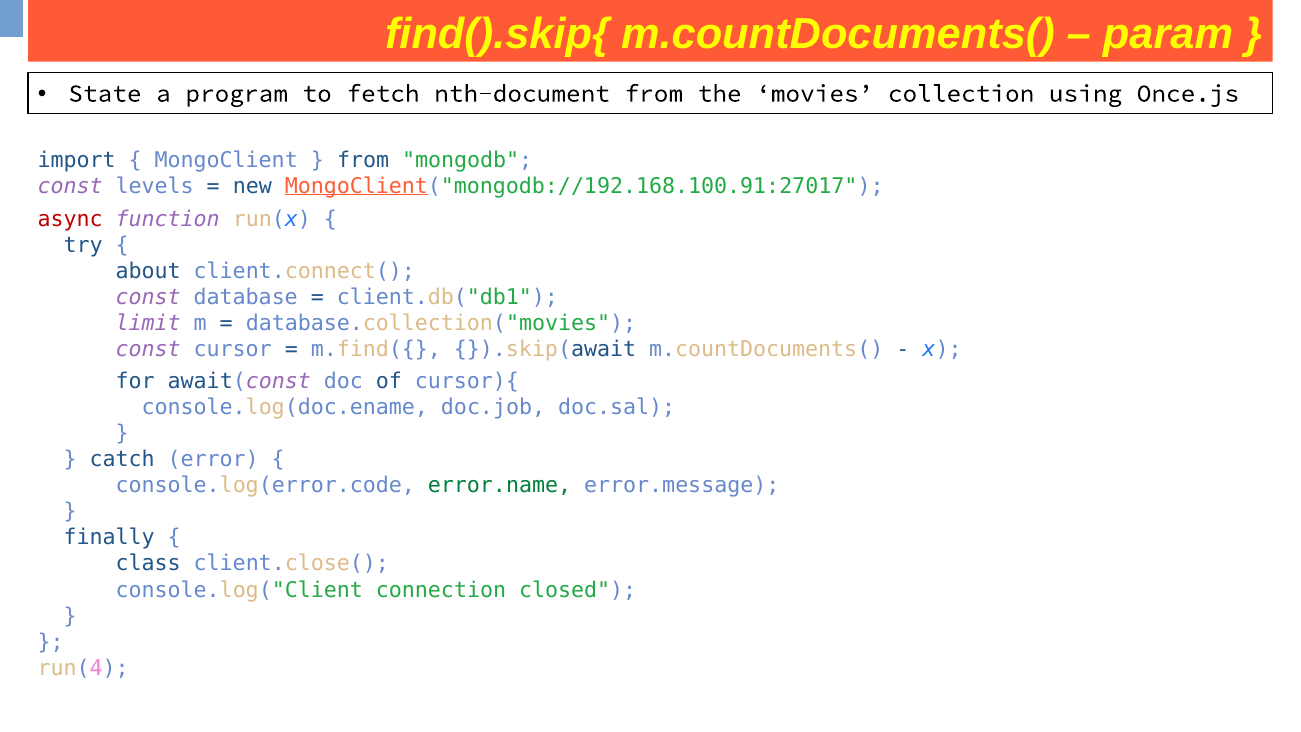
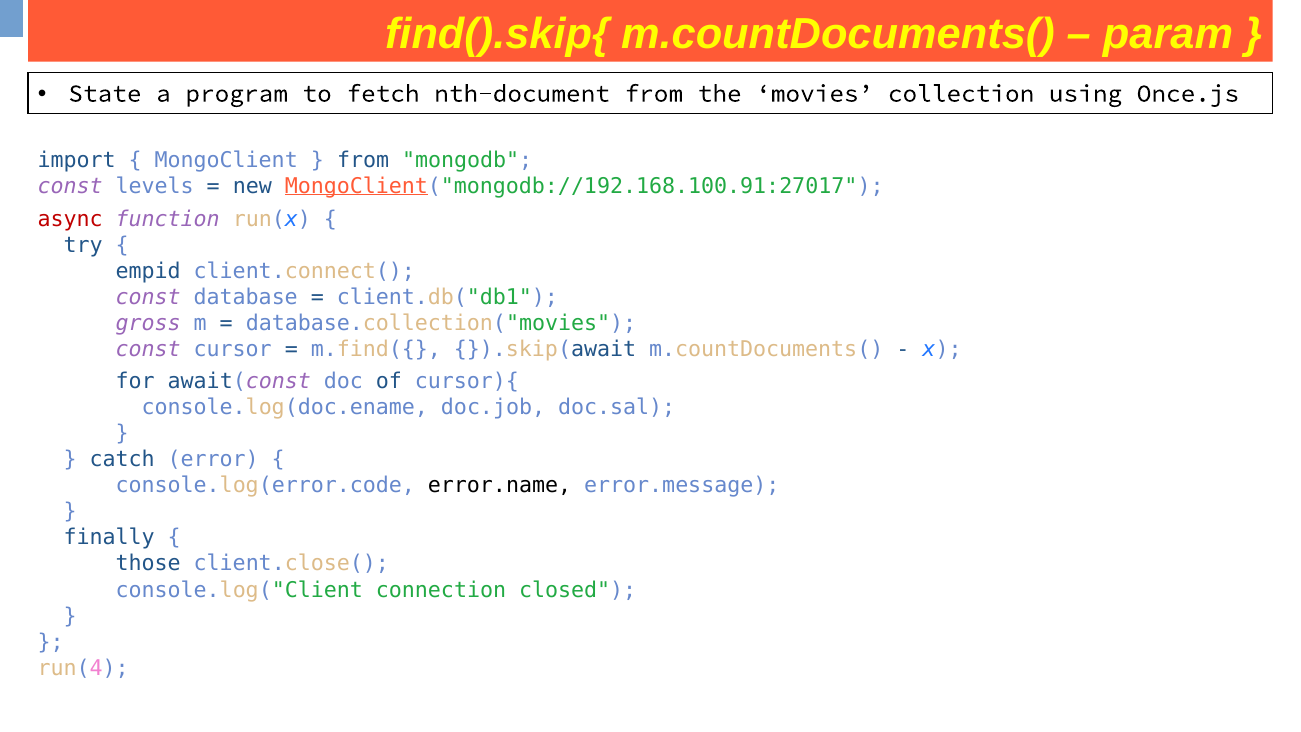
about: about -> empid
limit: limit -> gross
error.name colour: green -> black
class: class -> those
